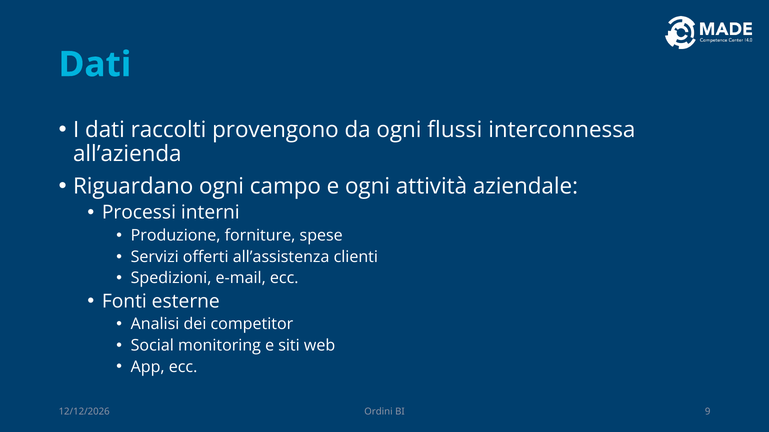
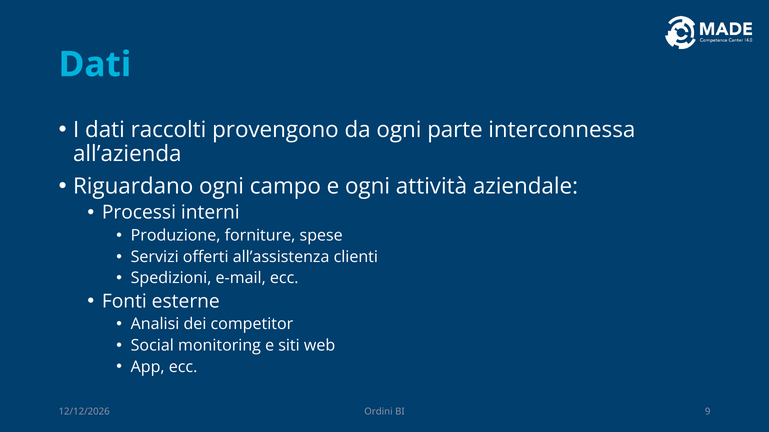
flussi: flussi -> parte
